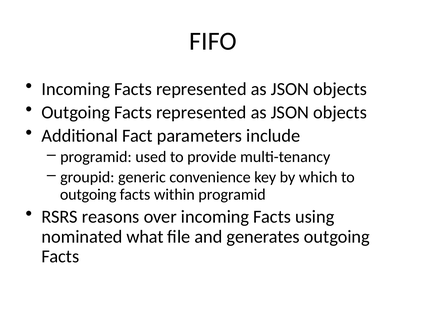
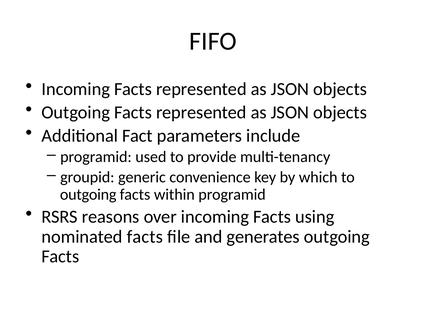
nominated what: what -> facts
